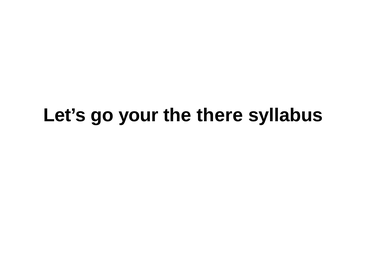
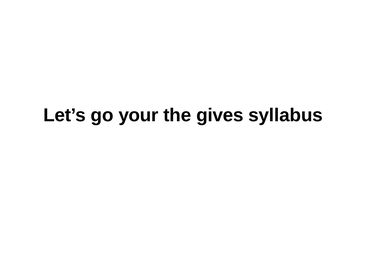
there: there -> gives
